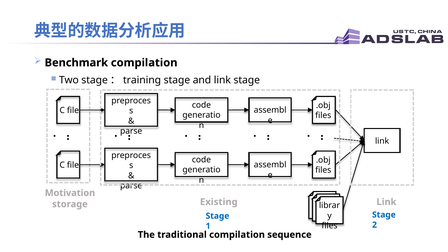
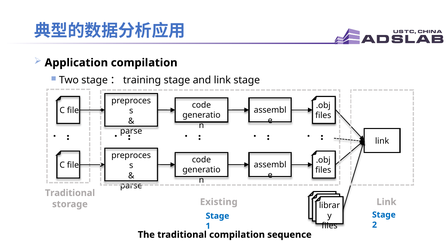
Benchmark: Benchmark -> Application
Motivation at (70, 193): Motivation -> Traditional
